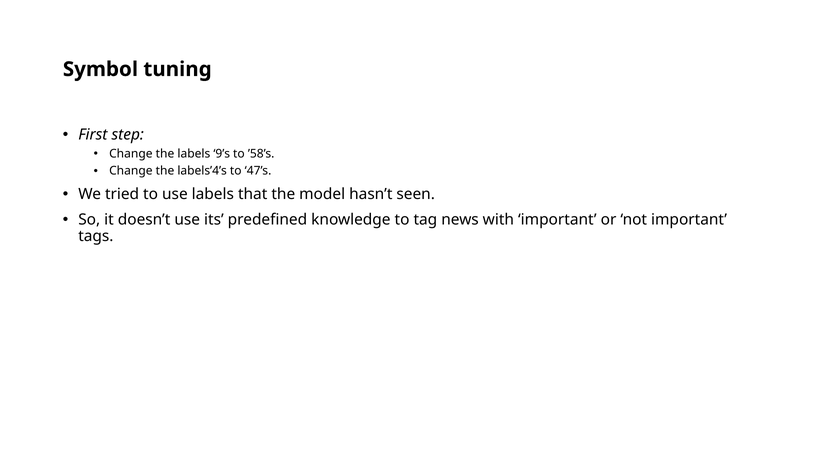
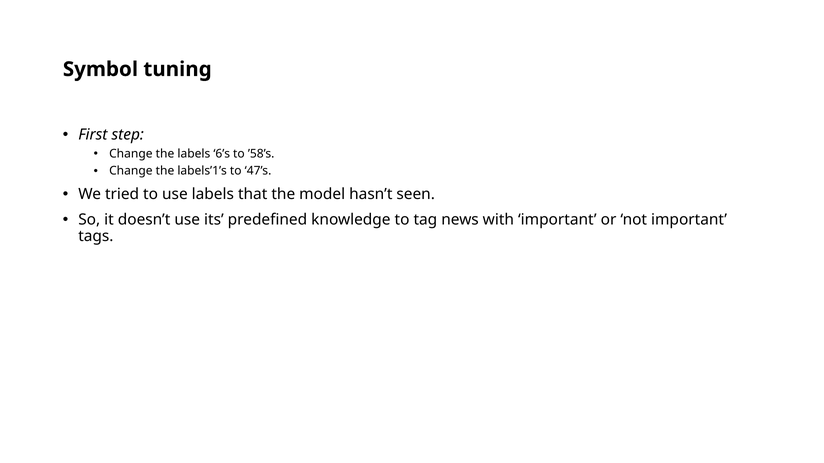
9’s: 9’s -> 6’s
labels’4’s: labels’4’s -> labels’1’s
